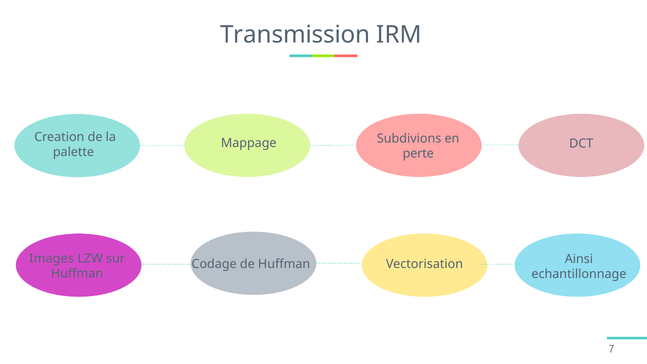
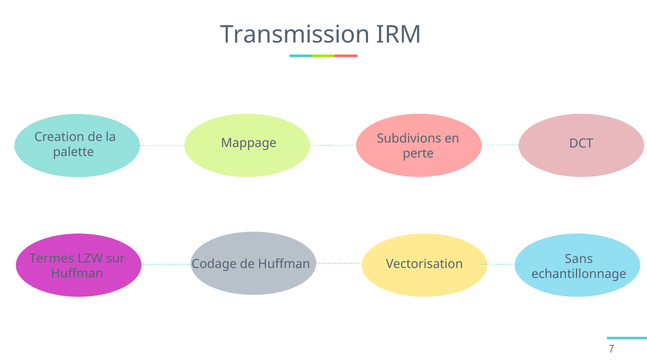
Images: Images -> Termes
Ainsi: Ainsi -> Sans
